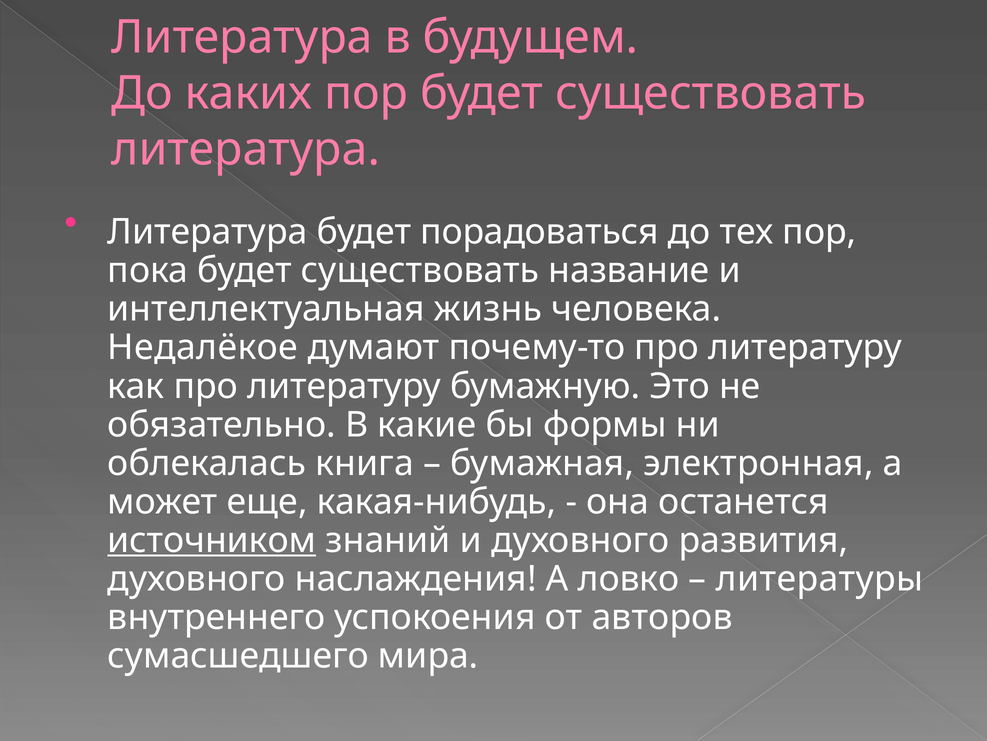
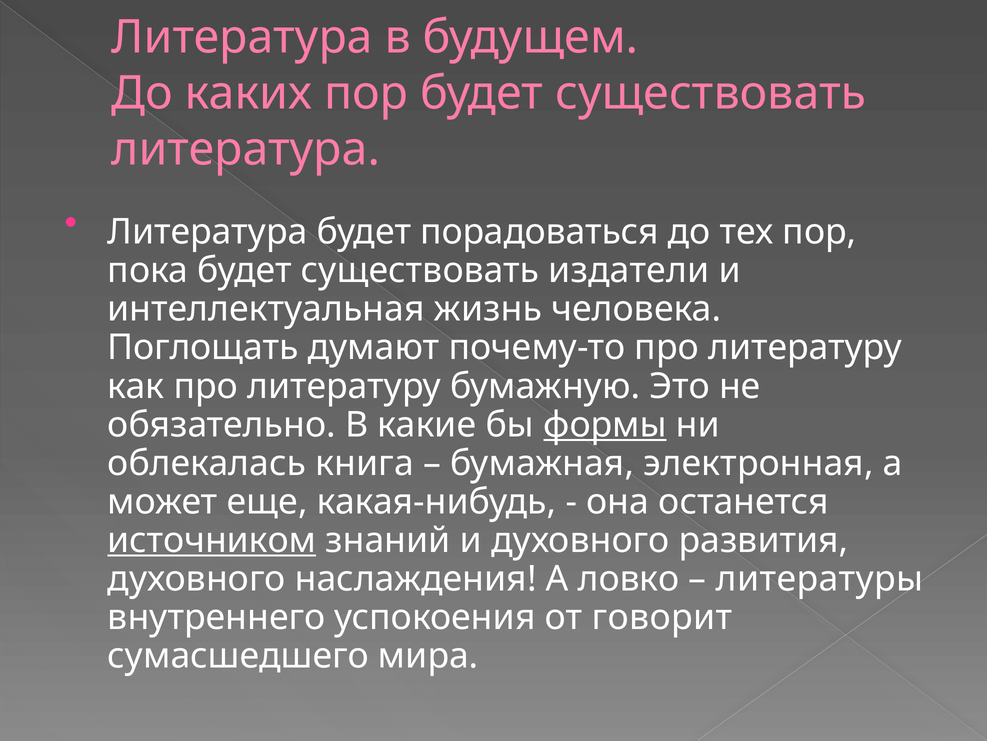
название: название -> издатели
Недалёкое: Недалёкое -> Поглощать
формы underline: none -> present
авторов: авторов -> говорит
